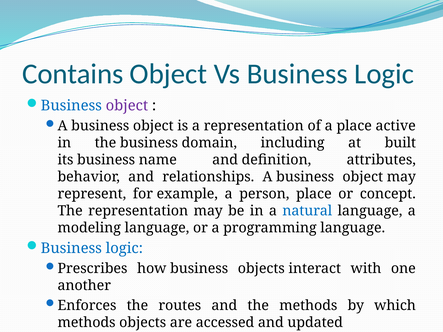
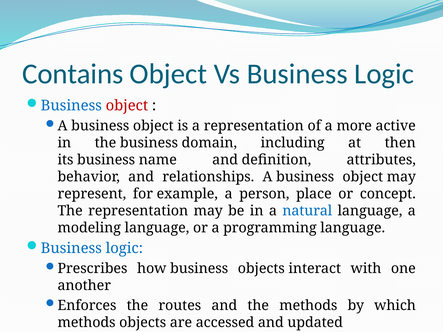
object at (127, 106) colour: purple -> red
a place: place -> more
built: built -> then
